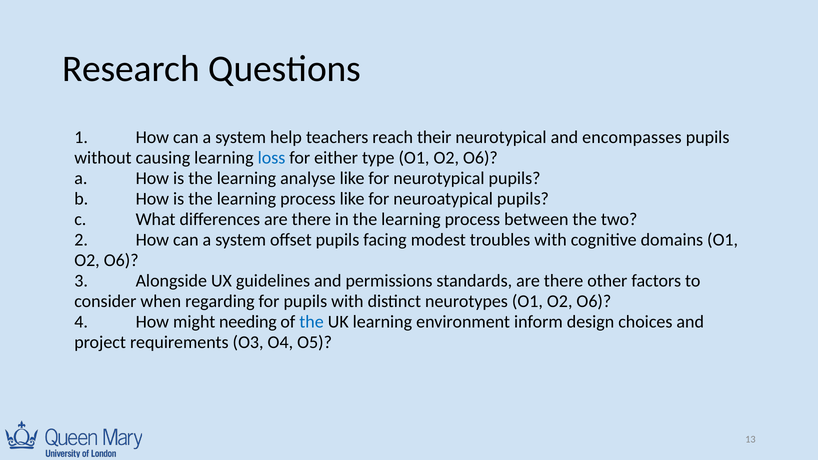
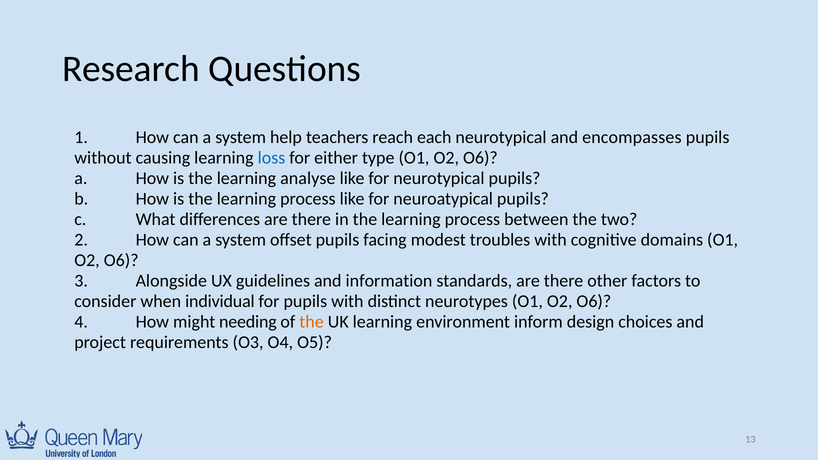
their: their -> each
permissions: permissions -> information
regarding: regarding -> individual
the at (312, 322) colour: blue -> orange
